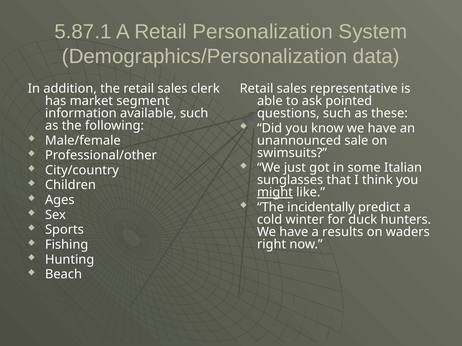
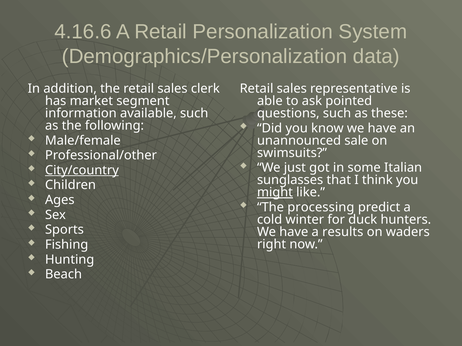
5.87.1: 5.87.1 -> 4.16.6
City/country underline: none -> present
incidentally: incidentally -> processing
